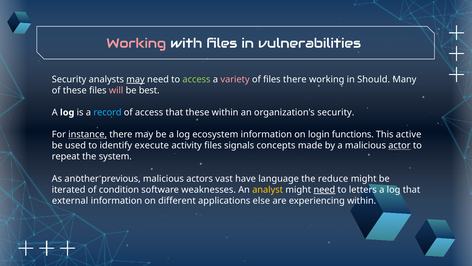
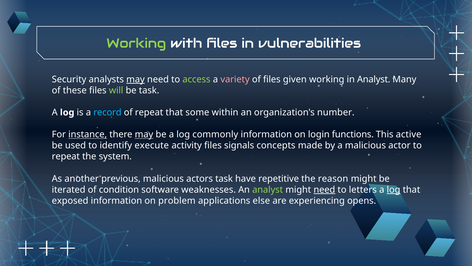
Working at (136, 44) colour: pink -> light green
files there: there -> given
in Should: Should -> Analyst
will colour: pink -> light green
be best: best -> task
of access: access -> repeat
that these: these -> some
organization's security: security -> number
may at (144, 134) underline: none -> present
ecosystem: ecosystem -> commonly
actor underline: present -> none
actors vast: vast -> task
language: language -> repetitive
reduce: reduce -> reason
analyst at (268, 189) colour: yellow -> light green
log at (394, 189) underline: none -> present
external: external -> exposed
different: different -> problem
experiencing within: within -> opens
